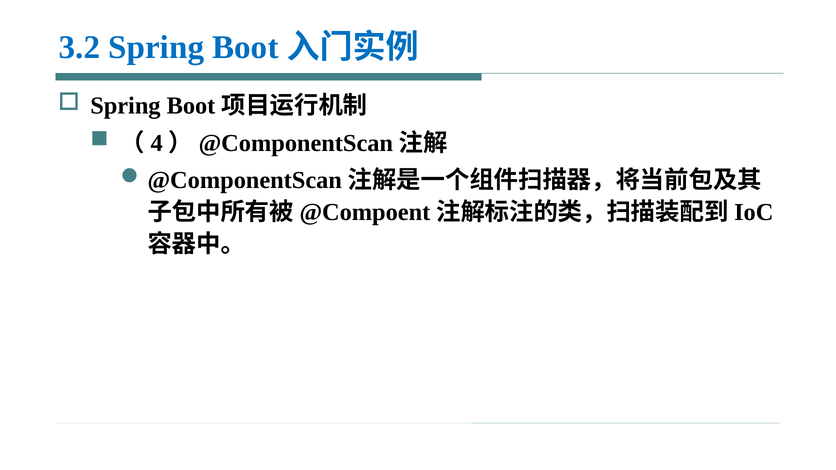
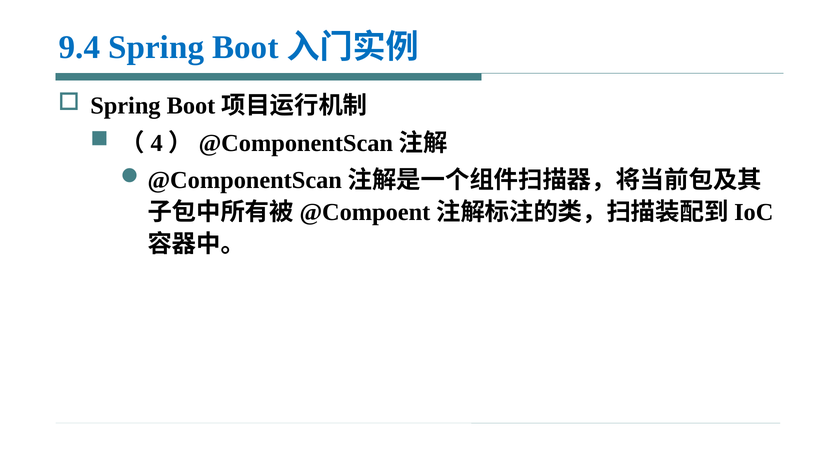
3.2: 3.2 -> 9.4
